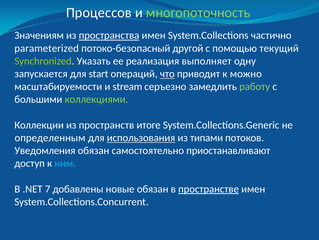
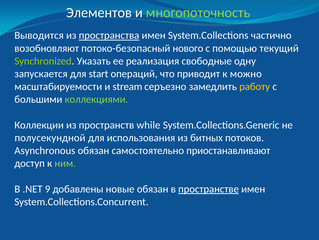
Процессов: Процессов -> Элементов
Значениям: Значениям -> Выводится
parameterized: parameterized -> возобновляют
другой: другой -> нового
выполняет: выполняет -> свободные
что underline: present -> none
работу colour: light green -> yellow
итоге: итоге -> while
определенным: определенным -> полусекундной
использования underline: present -> none
типами: типами -> битных
Уведомления: Уведомления -> Asynchronous
ним colour: light blue -> light green
7: 7 -> 9
